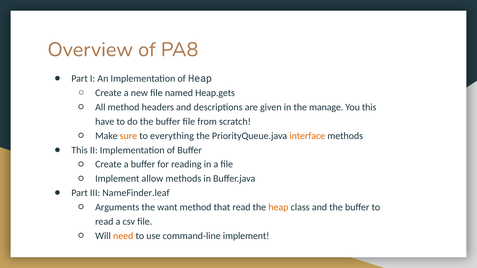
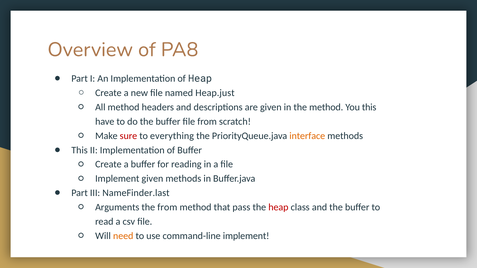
Heap.gets: Heap.gets -> Heap.just
the manage: manage -> method
sure colour: orange -> red
Implement allow: allow -> given
NameFinder.leaf: NameFinder.leaf -> NameFinder.last
the want: want -> from
that read: read -> pass
heap at (278, 208) colour: orange -> red
